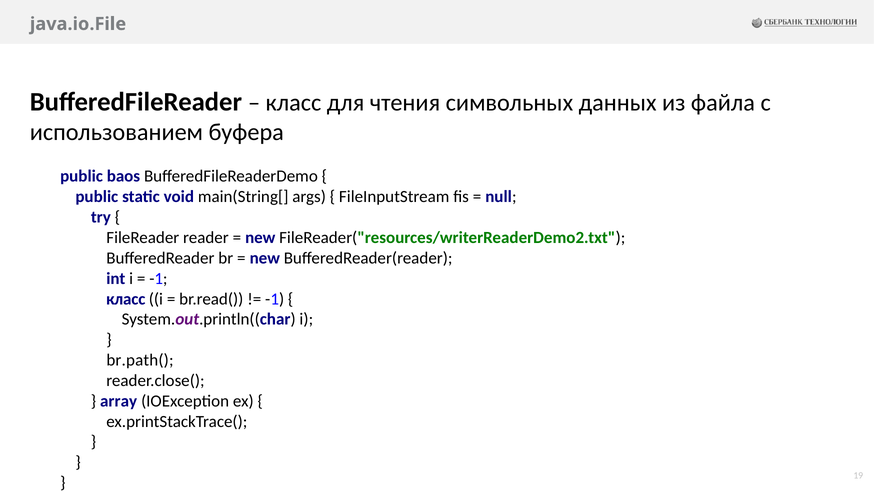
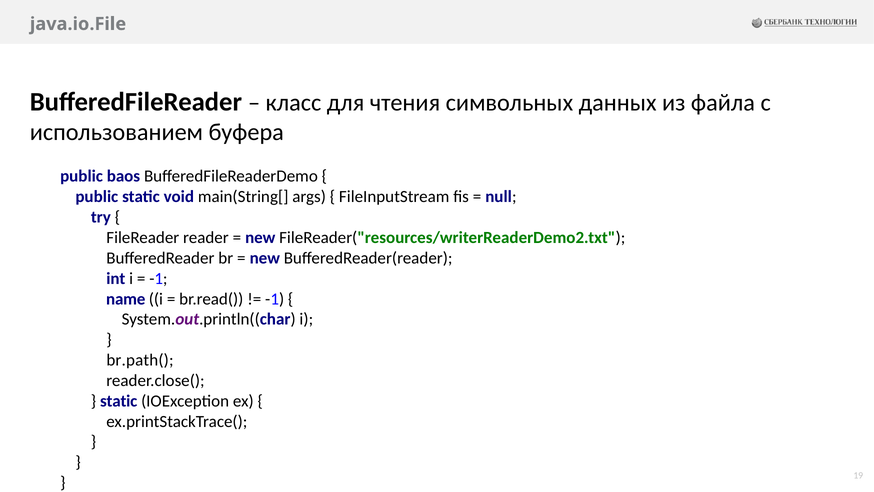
класс at (126, 299): класс -> name
array at (119, 401): array -> static
